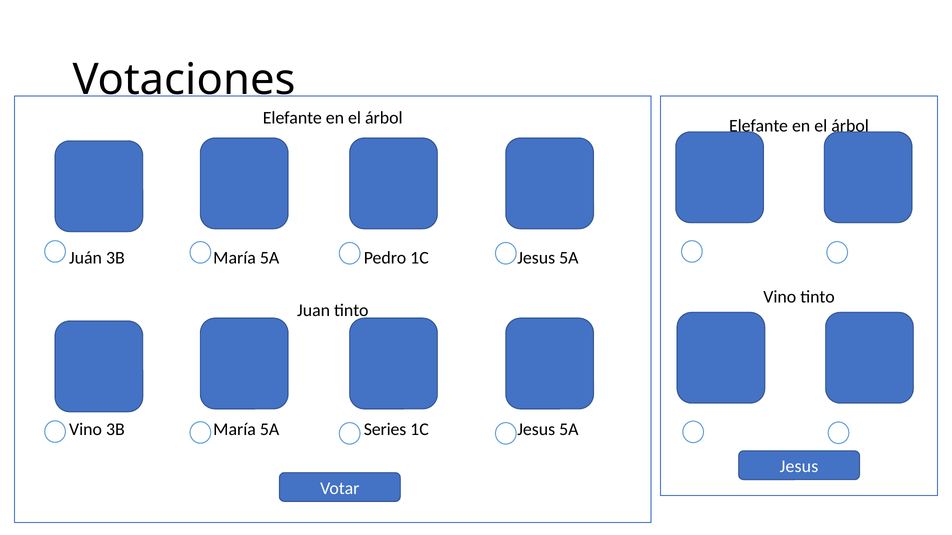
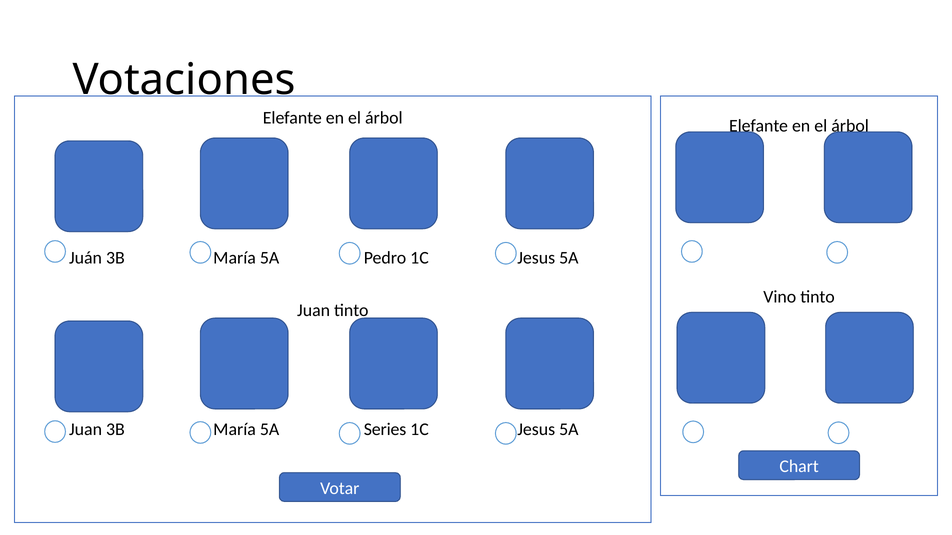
Vino at (86, 430): Vino -> Juan
Jesus at (799, 467): Jesus -> Chart
